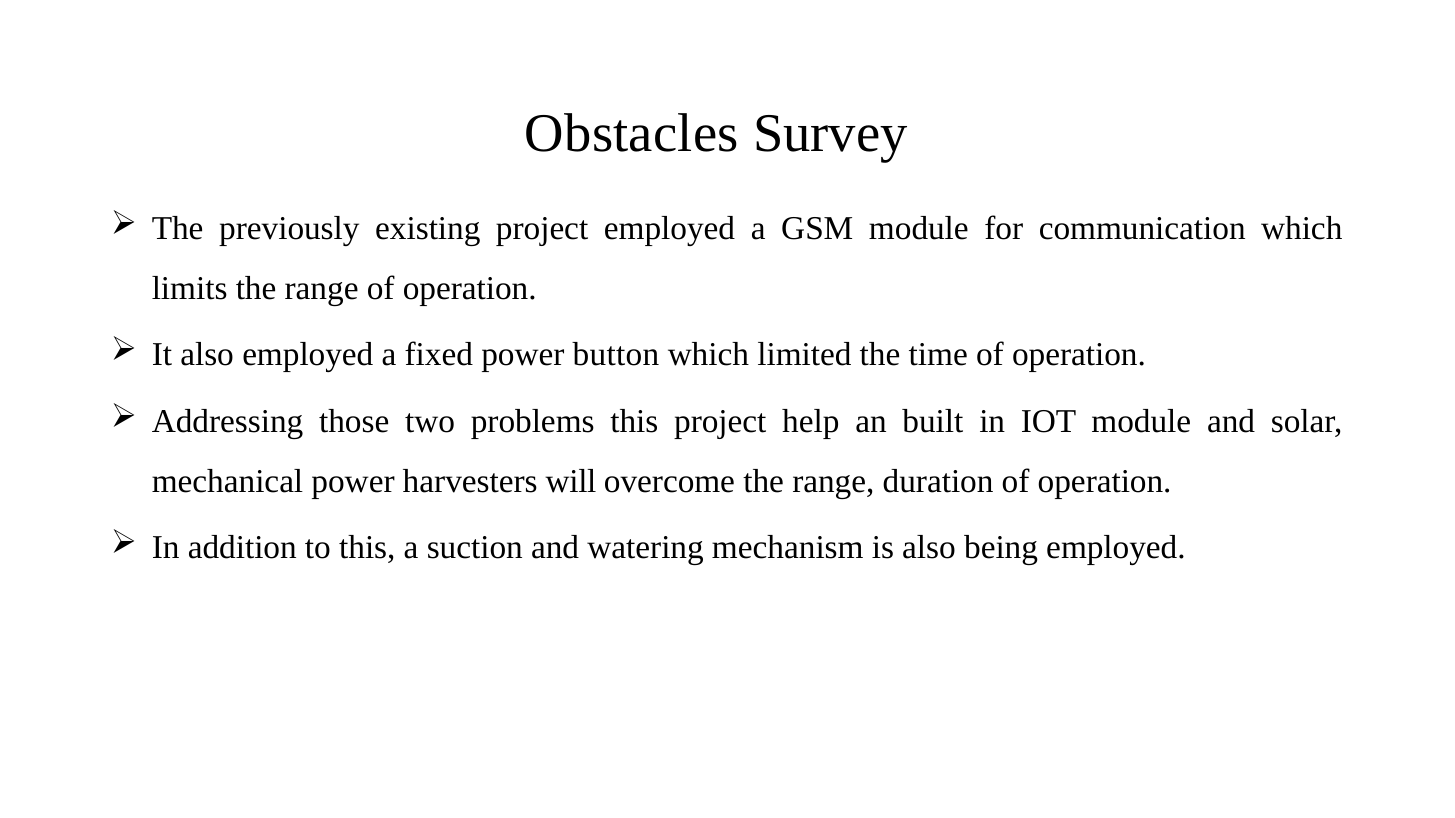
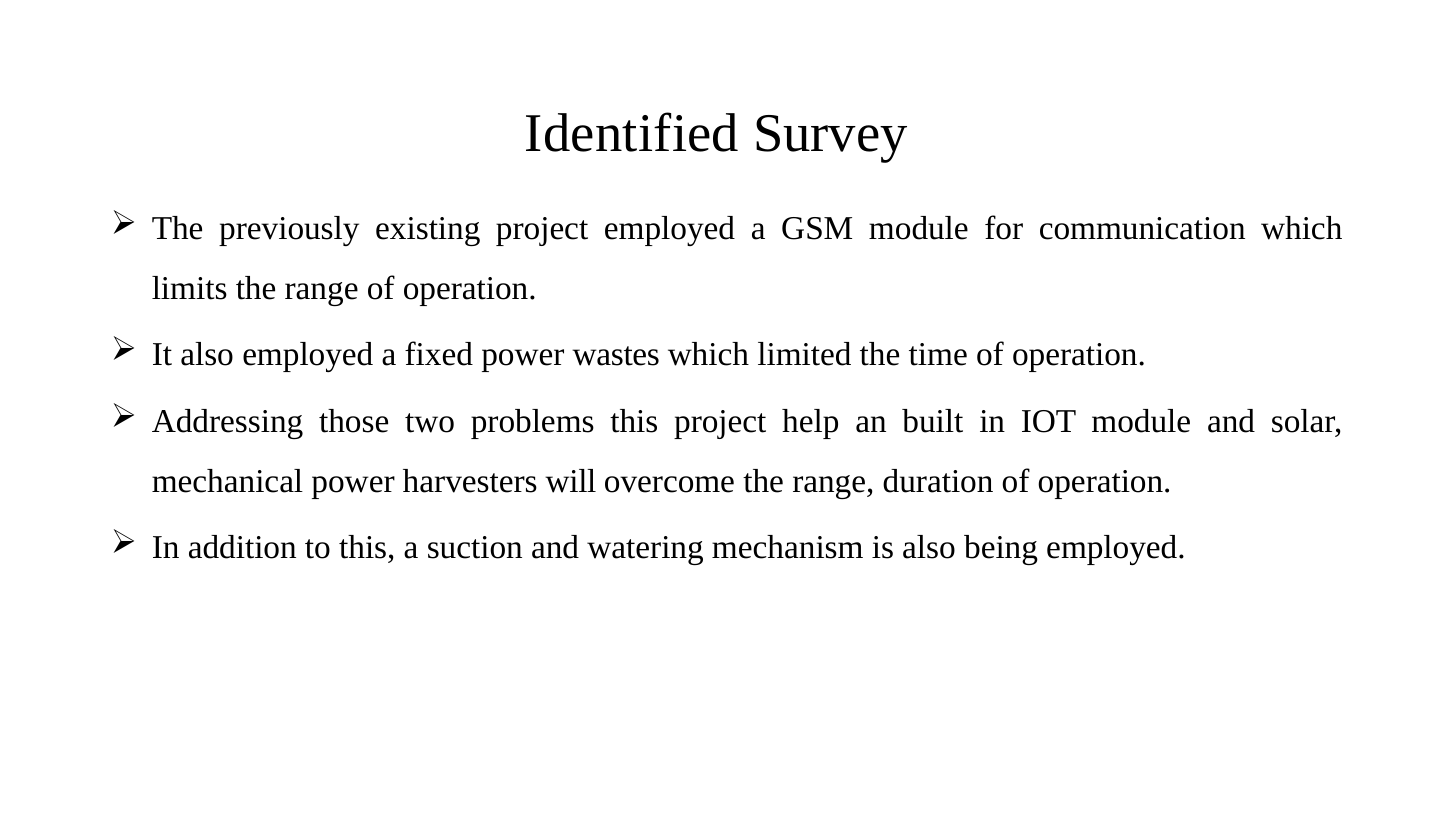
Obstacles: Obstacles -> Identified
button: button -> wastes
